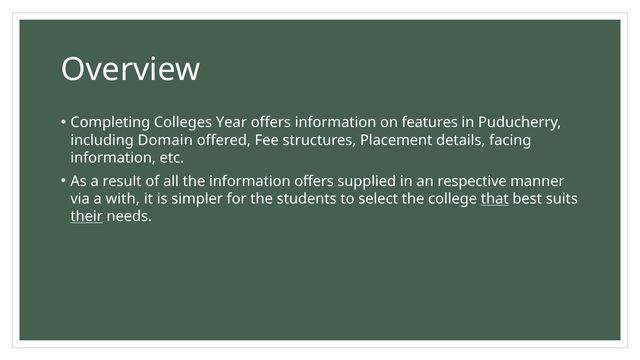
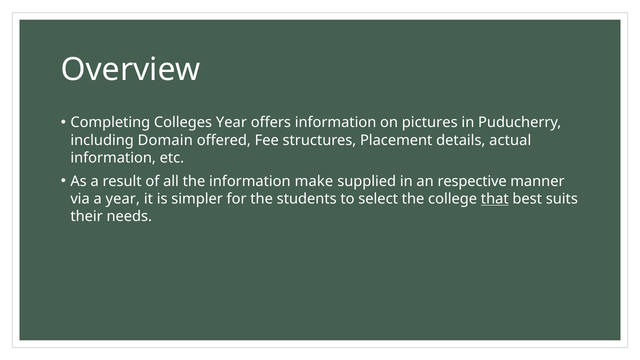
features: features -> pictures
facing: facing -> actual
information offers: offers -> make
a with: with -> year
their underline: present -> none
